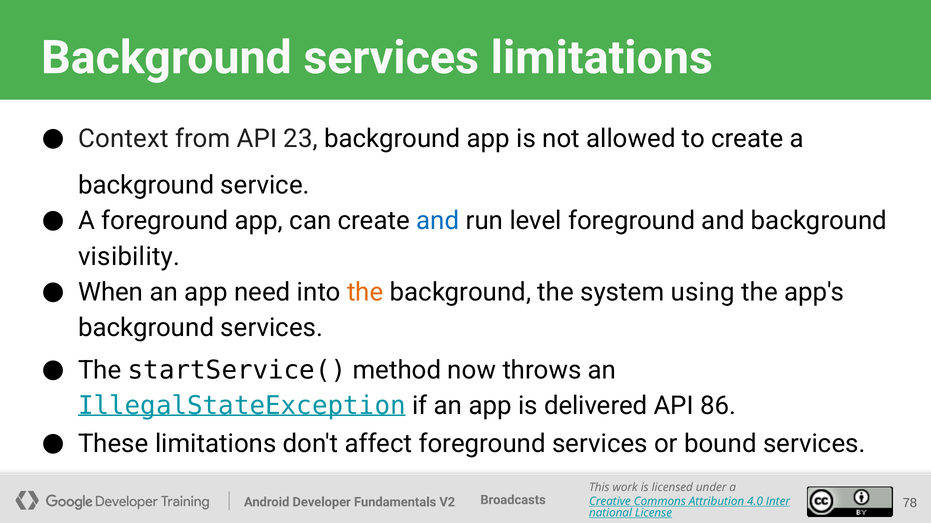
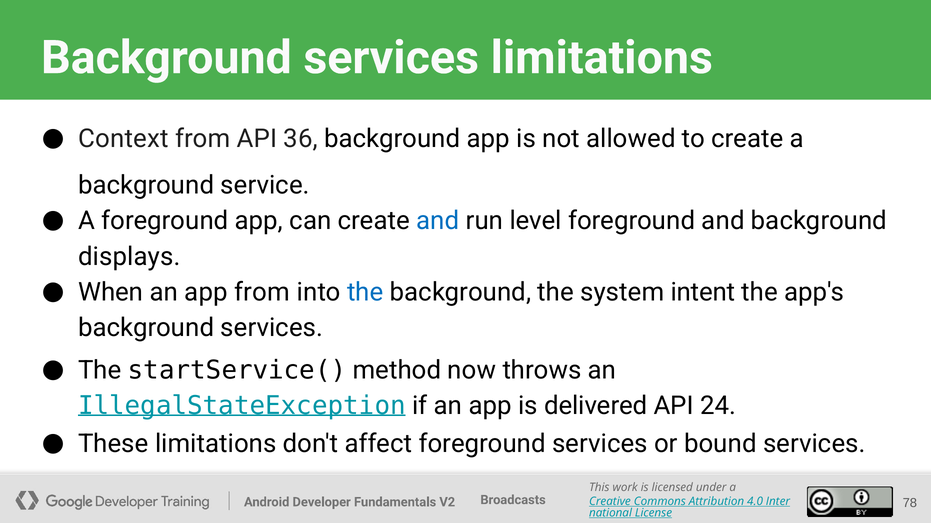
23: 23 -> 36
visibility: visibility -> displays
app need: need -> from
the at (365, 293) colour: orange -> blue
using: using -> intent
86: 86 -> 24
